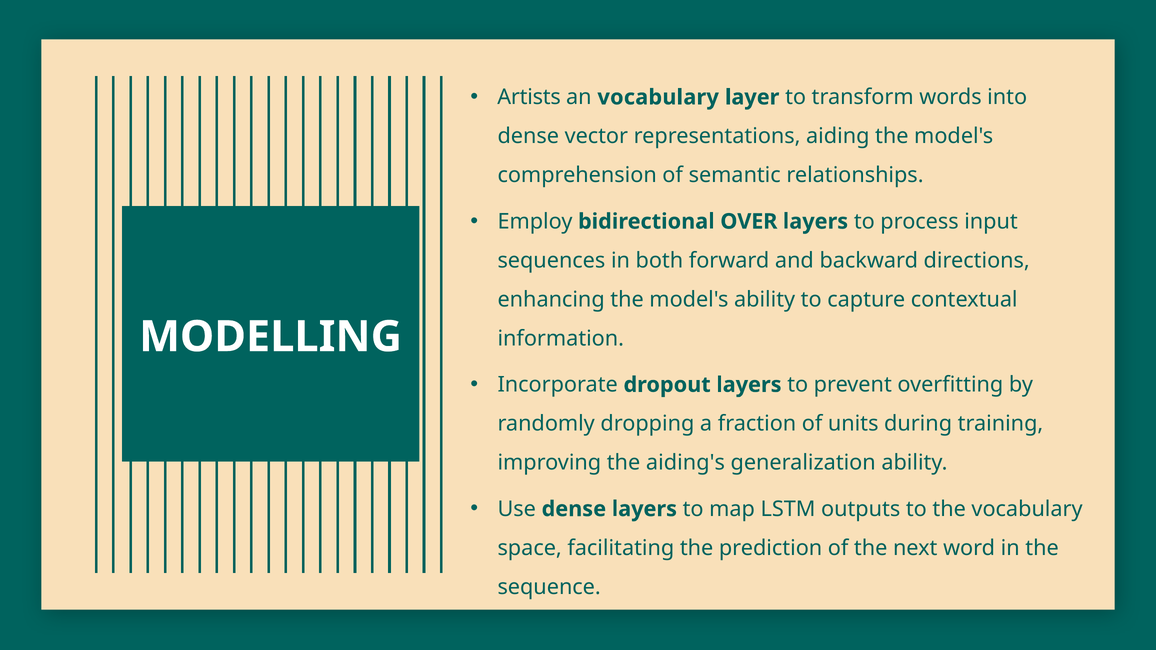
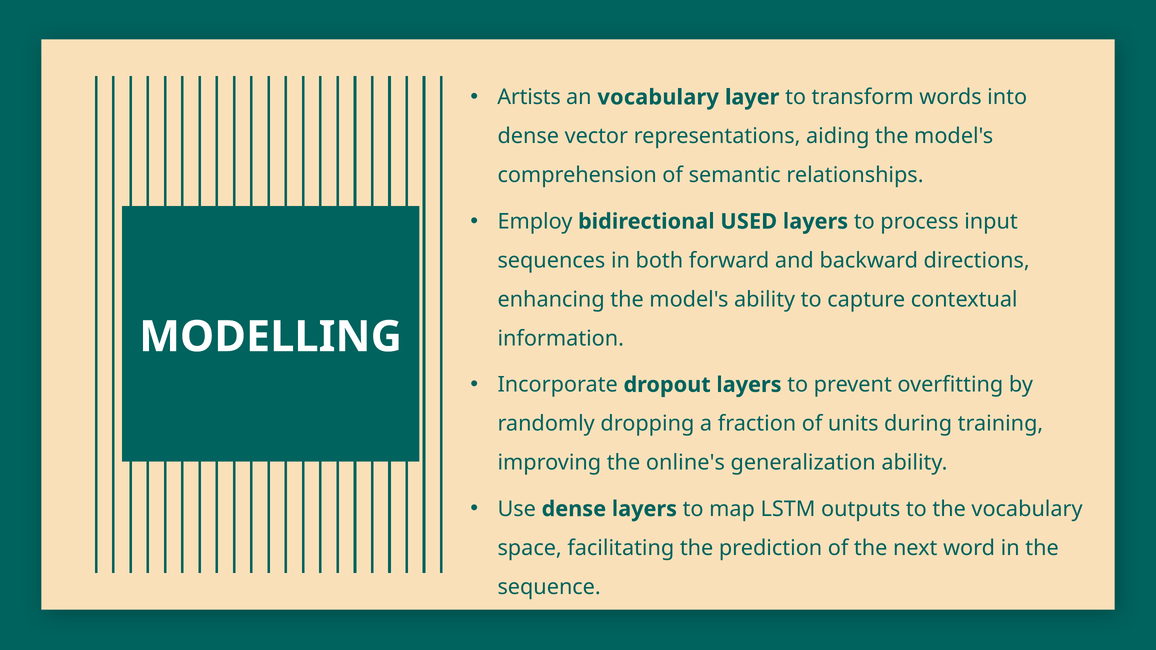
OVER: OVER -> USED
aiding's: aiding's -> online's
